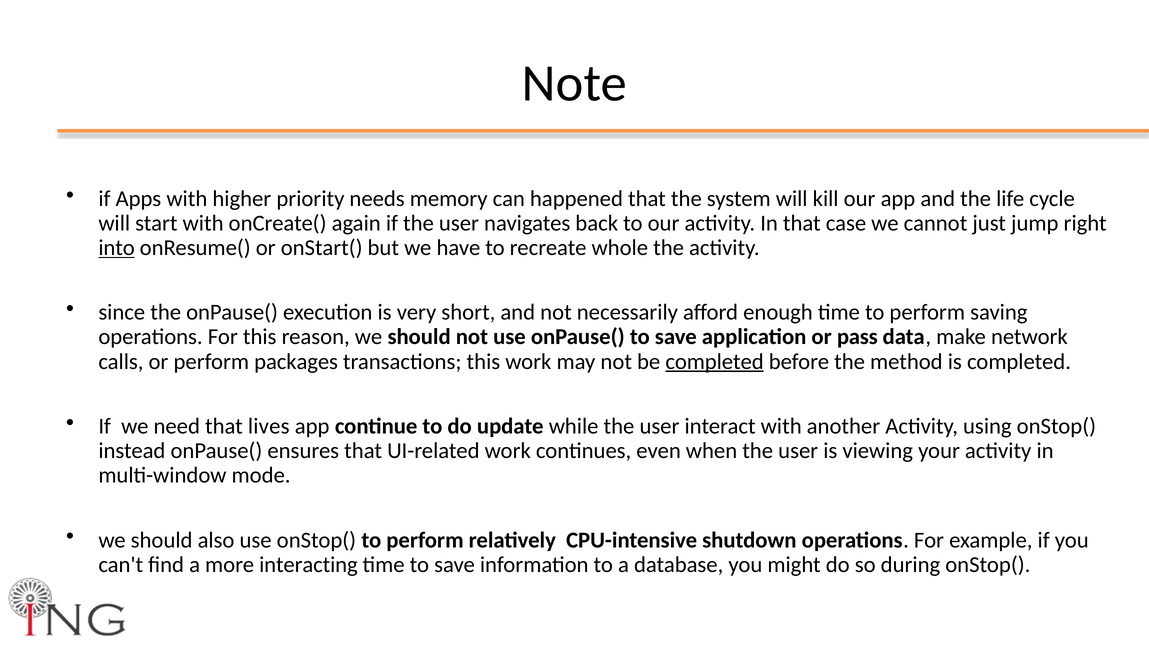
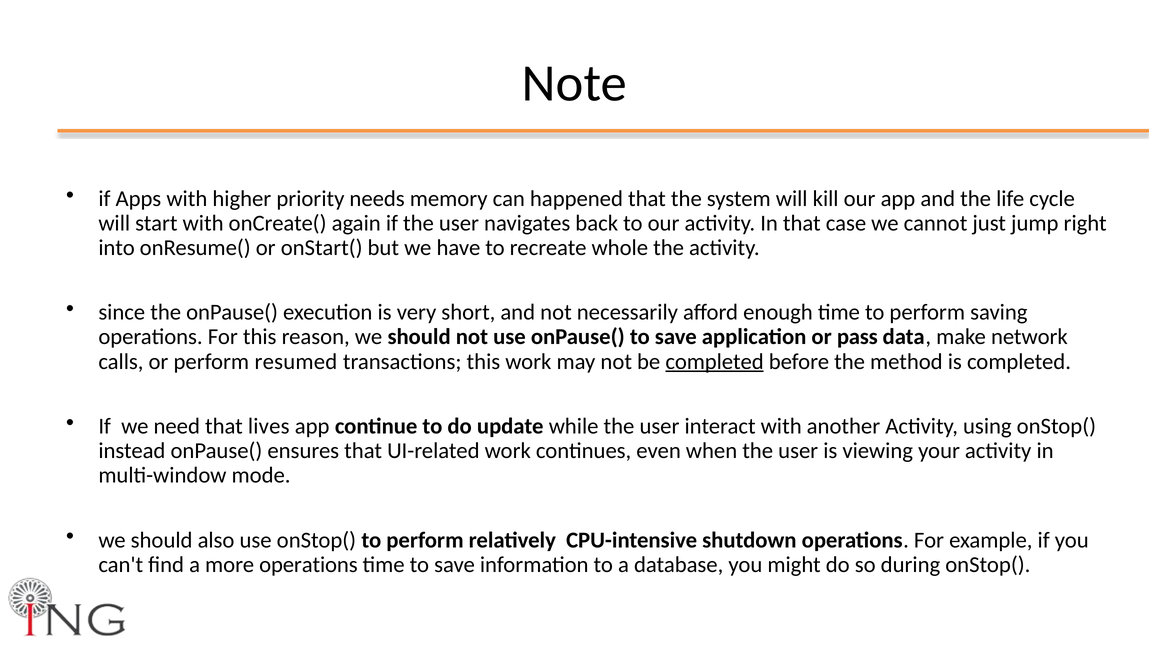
into underline: present -> none
packages: packages -> resumed
more interacting: interacting -> operations
